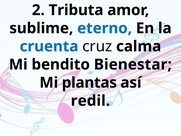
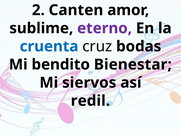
Tributa: Tributa -> Canten
eterno colour: blue -> purple
calma: calma -> bodas
plantas: plantas -> siervos
